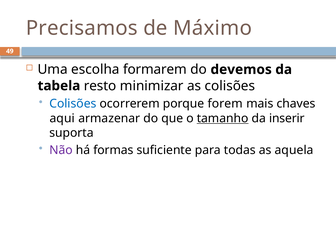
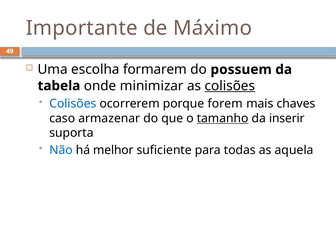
Precisamos: Precisamos -> Importante
devemos: devemos -> possuem
resto: resto -> onde
colisões at (230, 86) underline: none -> present
aqui: aqui -> caso
Não colour: purple -> blue
formas: formas -> melhor
